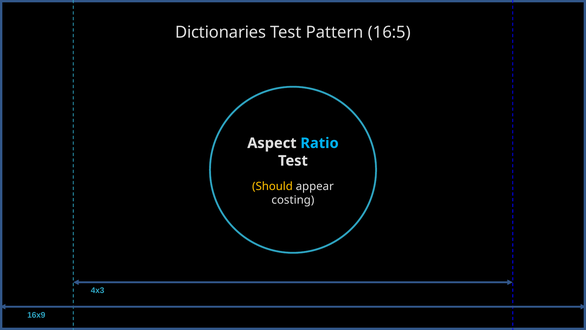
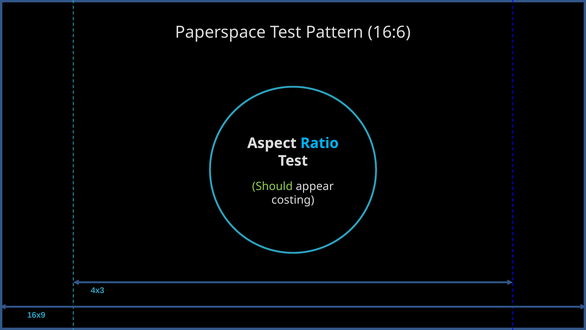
Dictionaries: Dictionaries -> Paperspace
16:5: 16:5 -> 16:6
Should colour: yellow -> light green
